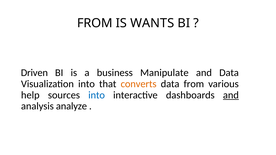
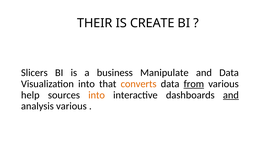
FROM at (95, 23): FROM -> THEIR
WANTS: WANTS -> CREATE
Driven: Driven -> Slicers
from at (194, 84) underline: none -> present
into at (97, 95) colour: blue -> orange
analysis analyze: analyze -> various
